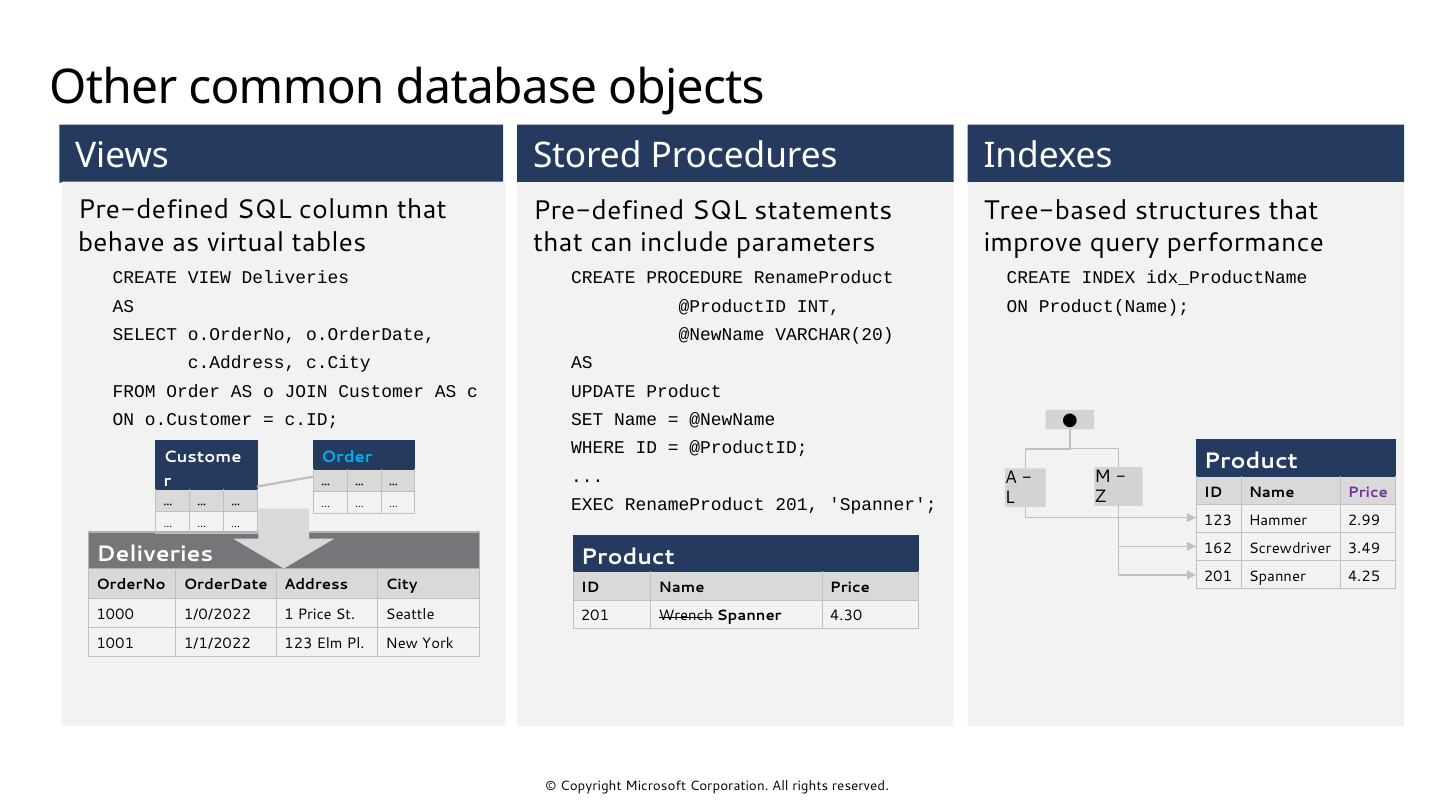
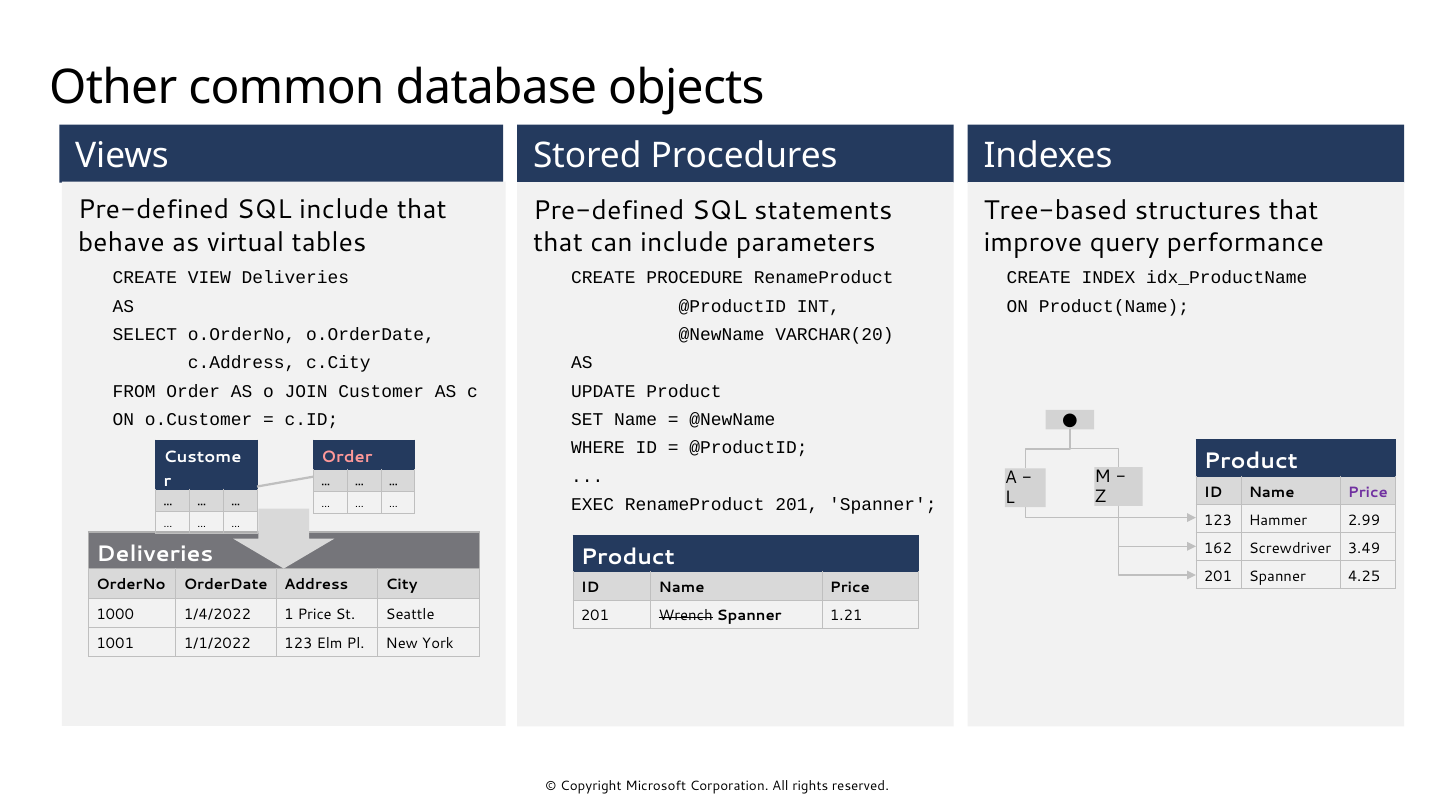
SQL column: column -> include
Order at (347, 457) colour: light blue -> pink
1/0/2022: 1/0/2022 -> 1/4/2022
4.30: 4.30 -> 1.21
